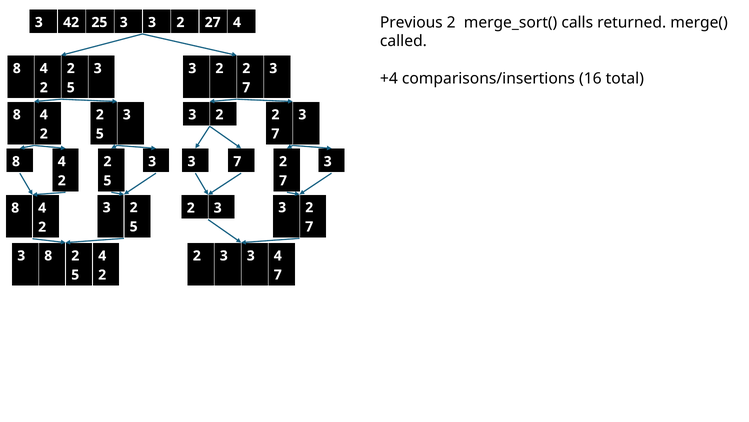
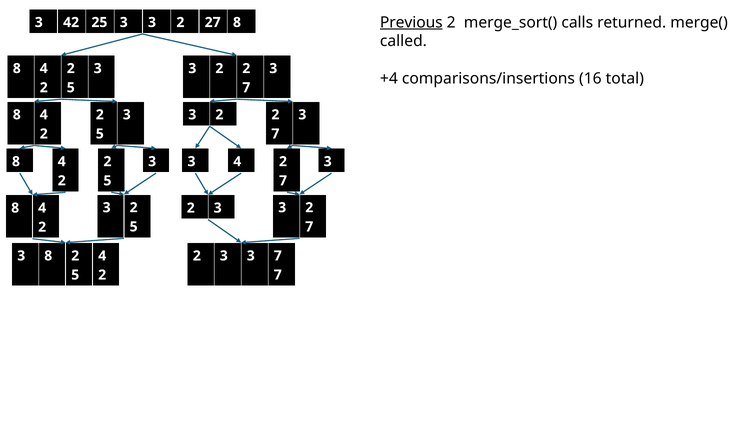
Previous underline: none -> present
27 4: 4 -> 8
3 7: 7 -> 4
3 4: 4 -> 7
